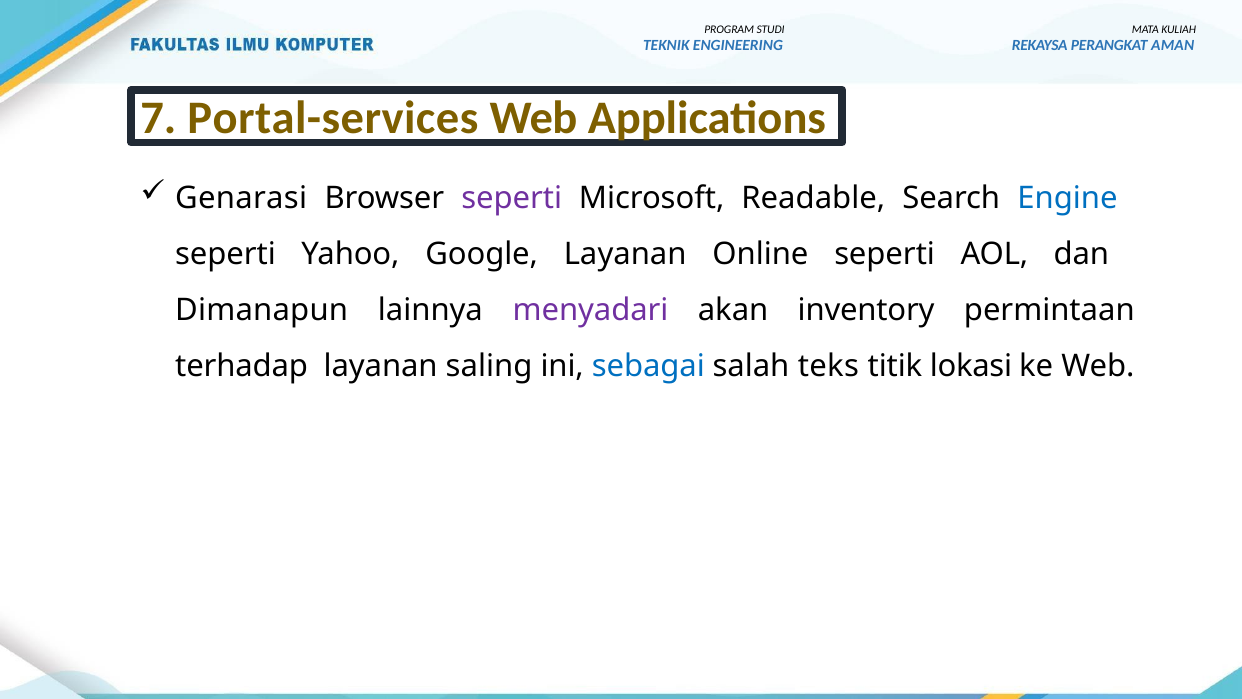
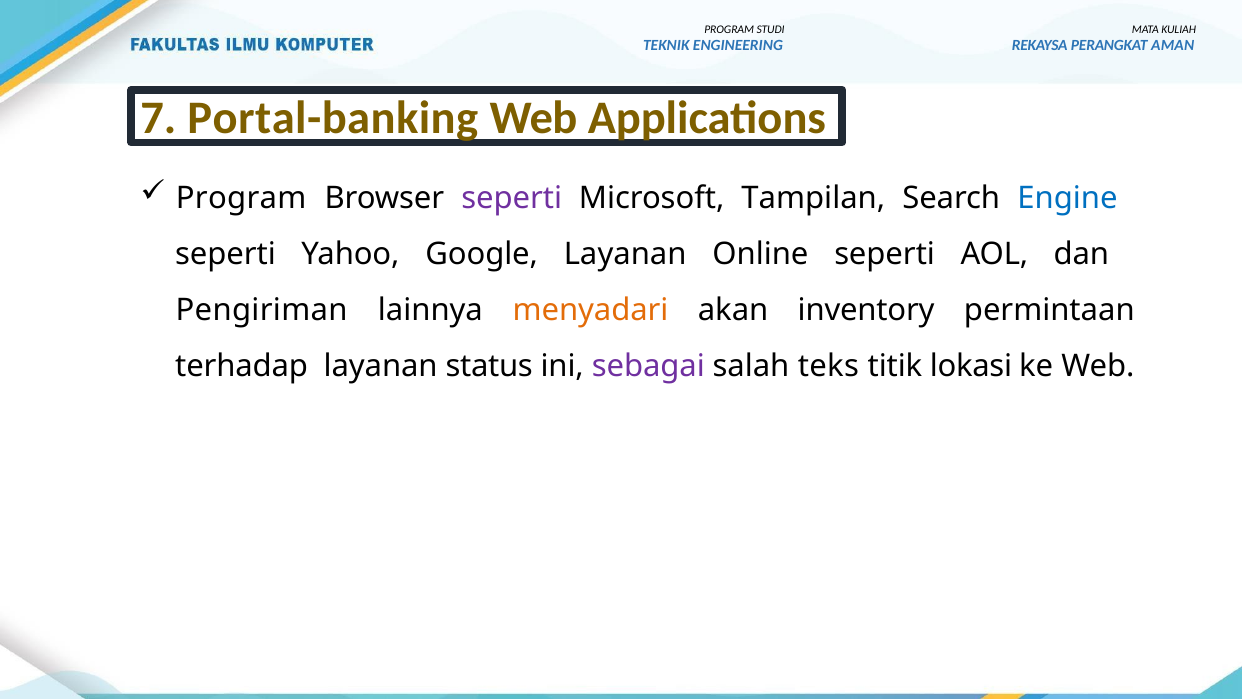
Portal-services: Portal-services -> Portal-banking
Genarasi at (241, 198): Genarasi -> Program
Readable: Readable -> Tampilan
Dimanapun: Dimanapun -> Pengiriman
menyadari colour: purple -> orange
saling: saling -> status
sebagai colour: blue -> purple
